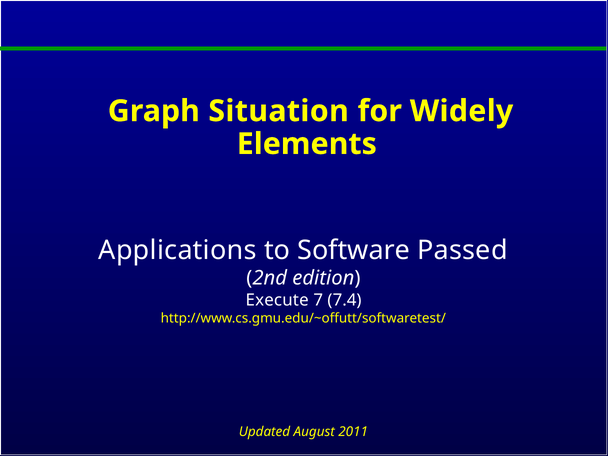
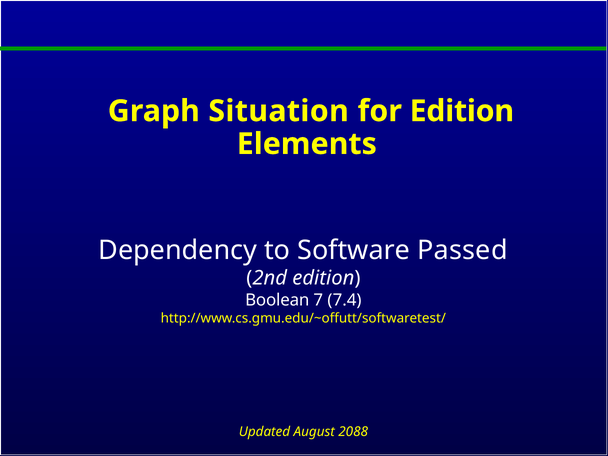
for Widely: Widely -> Edition
Applications: Applications -> Dependency
Execute: Execute -> Boolean
2011: 2011 -> 2088
